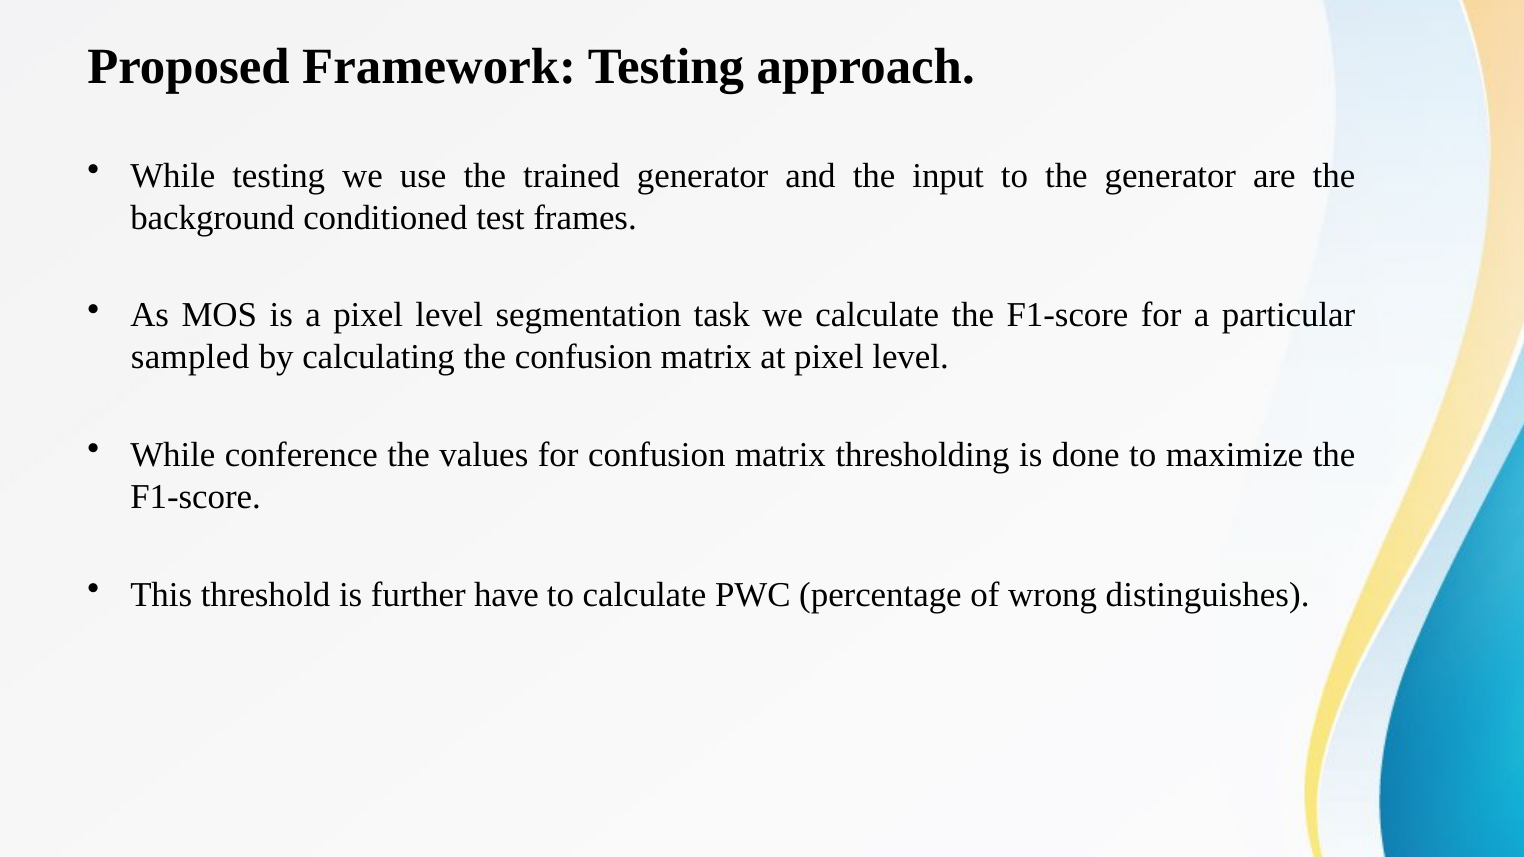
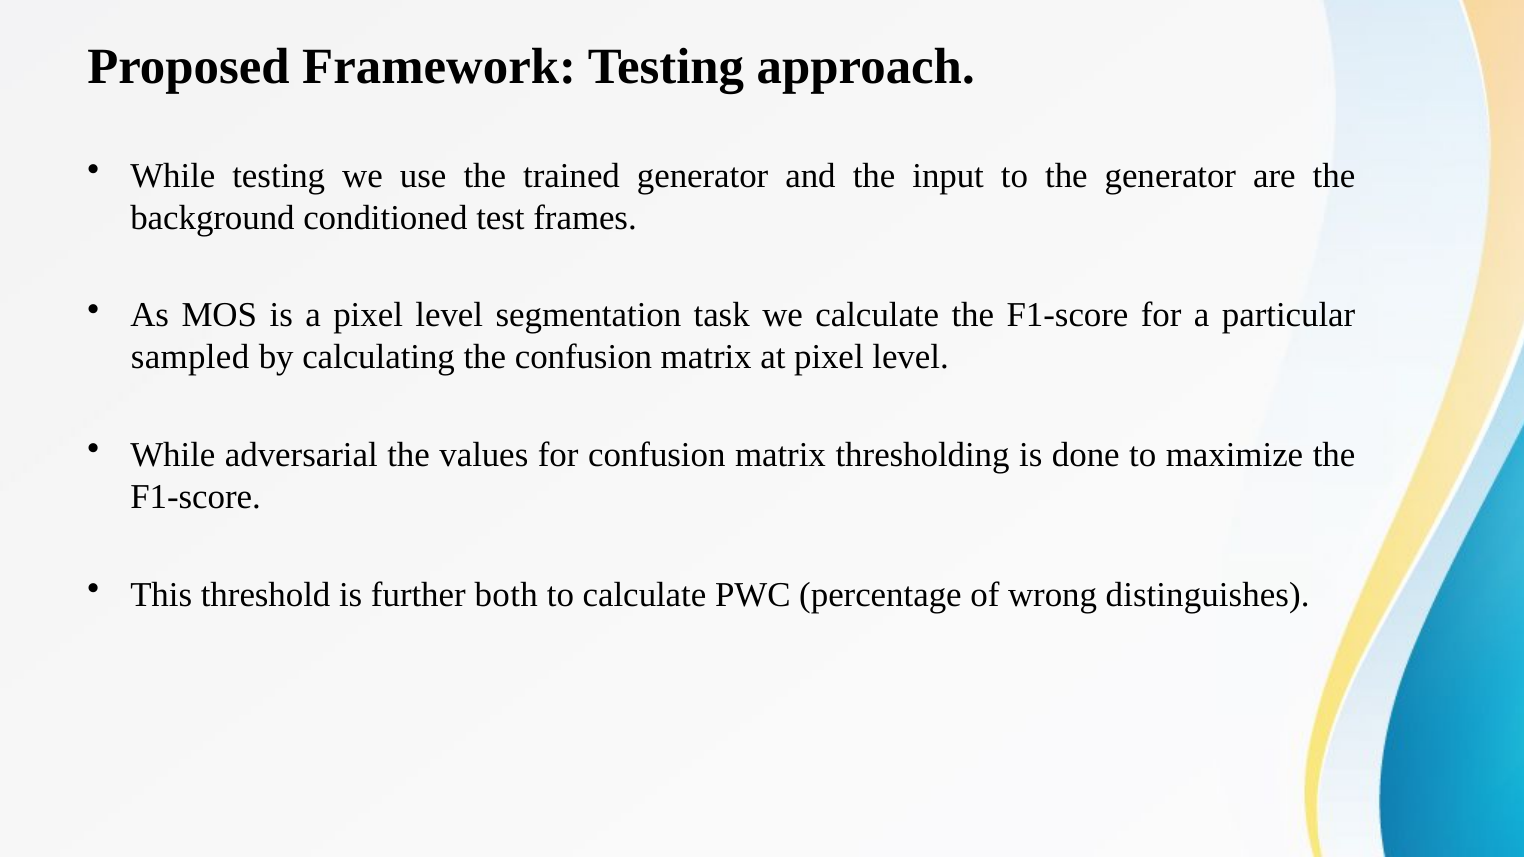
conference: conference -> adversarial
have: have -> both
